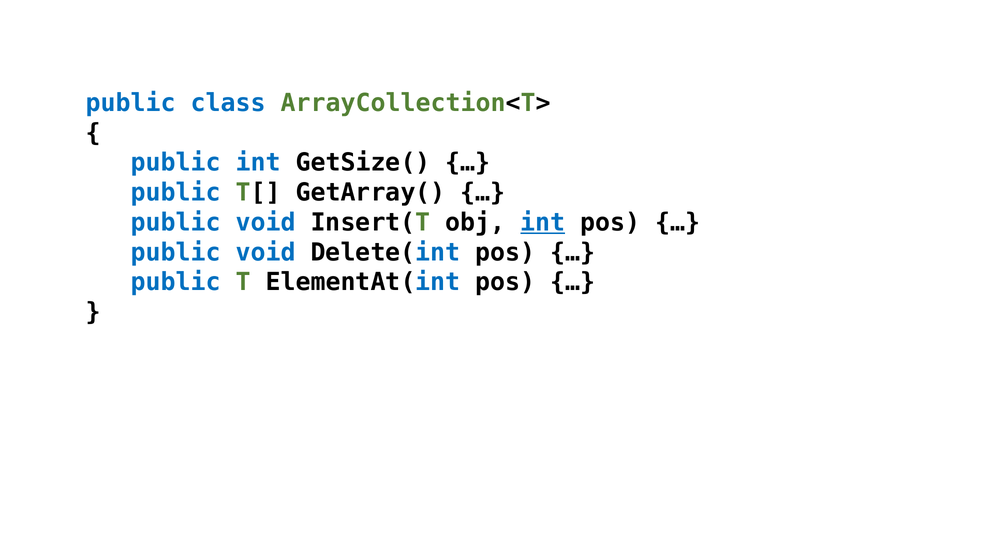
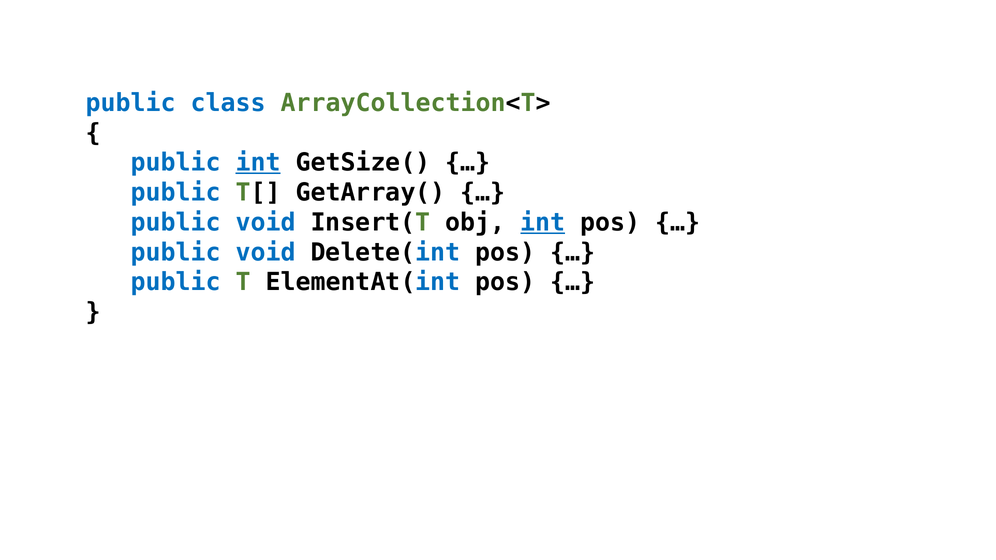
int at (258, 163) underline: none -> present
